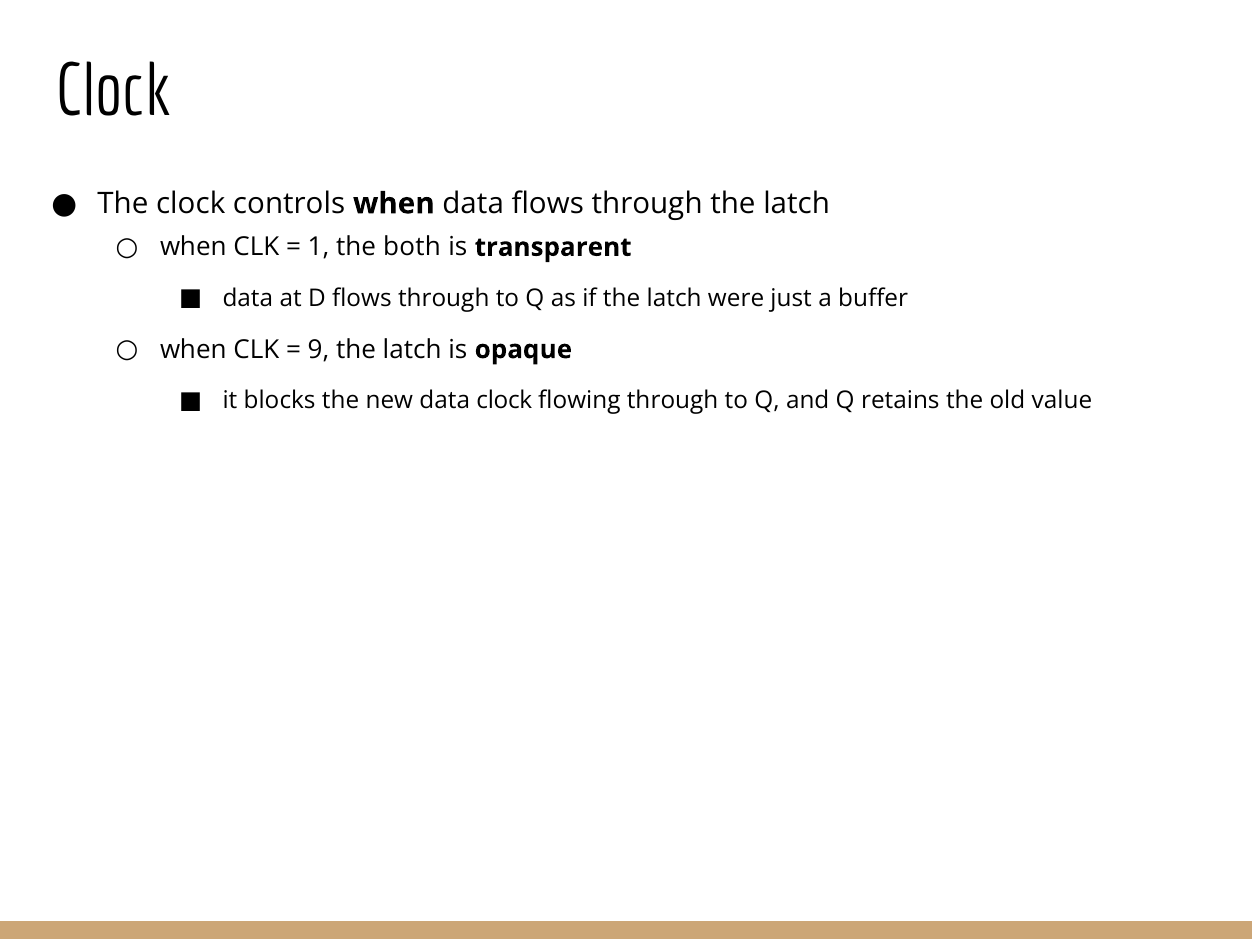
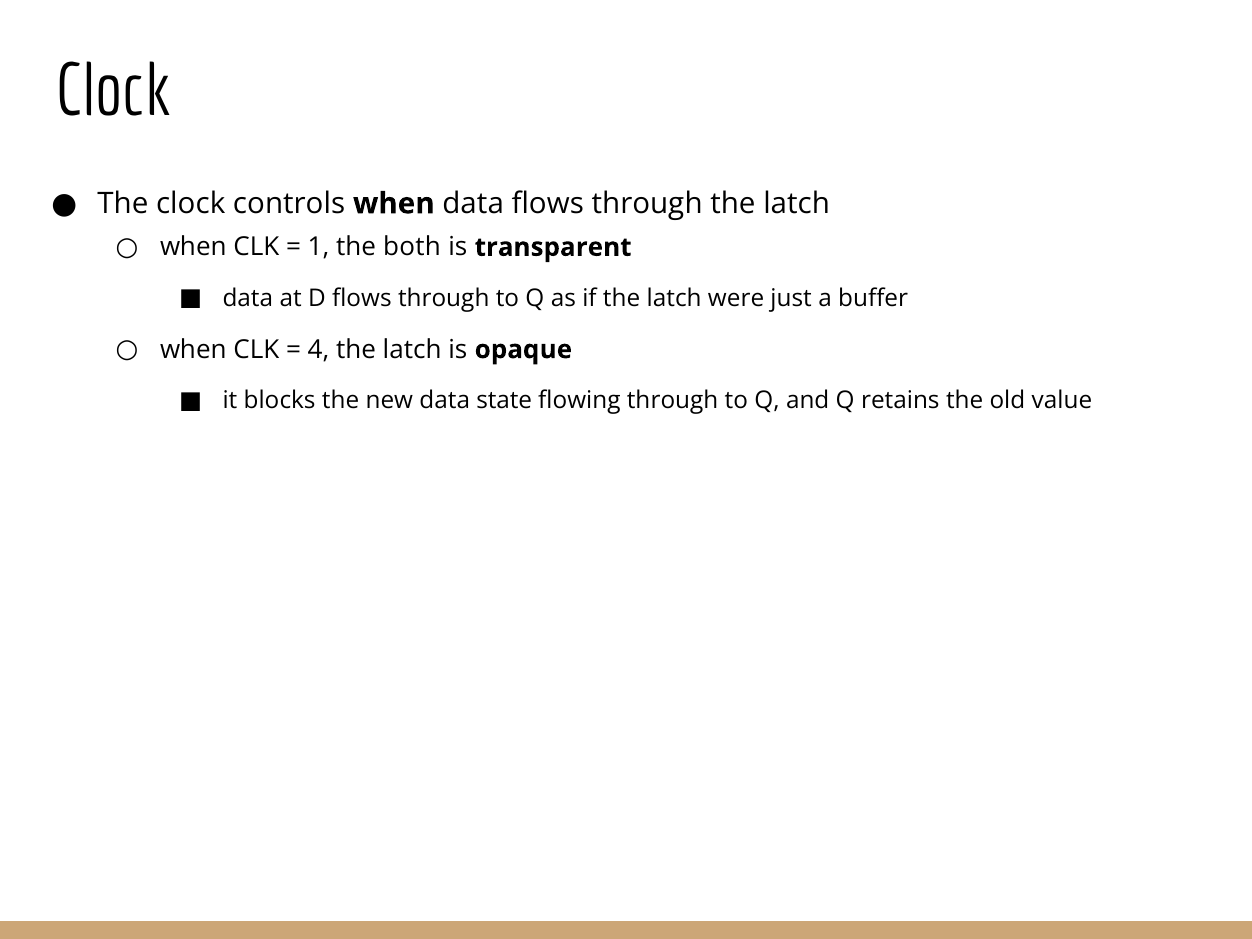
9: 9 -> 4
data clock: clock -> state
